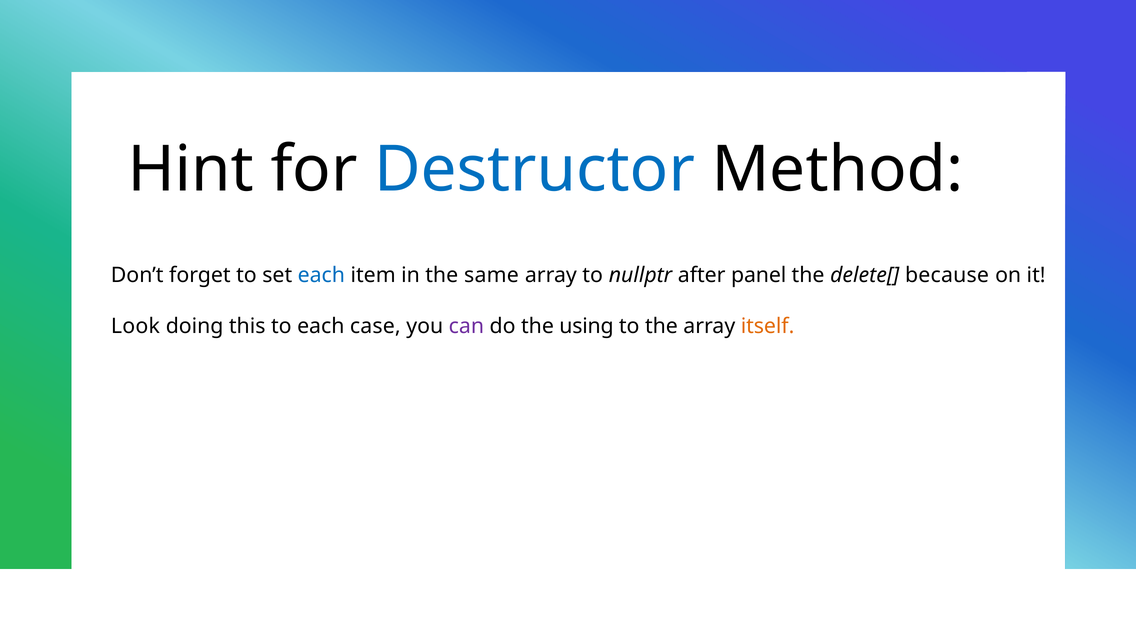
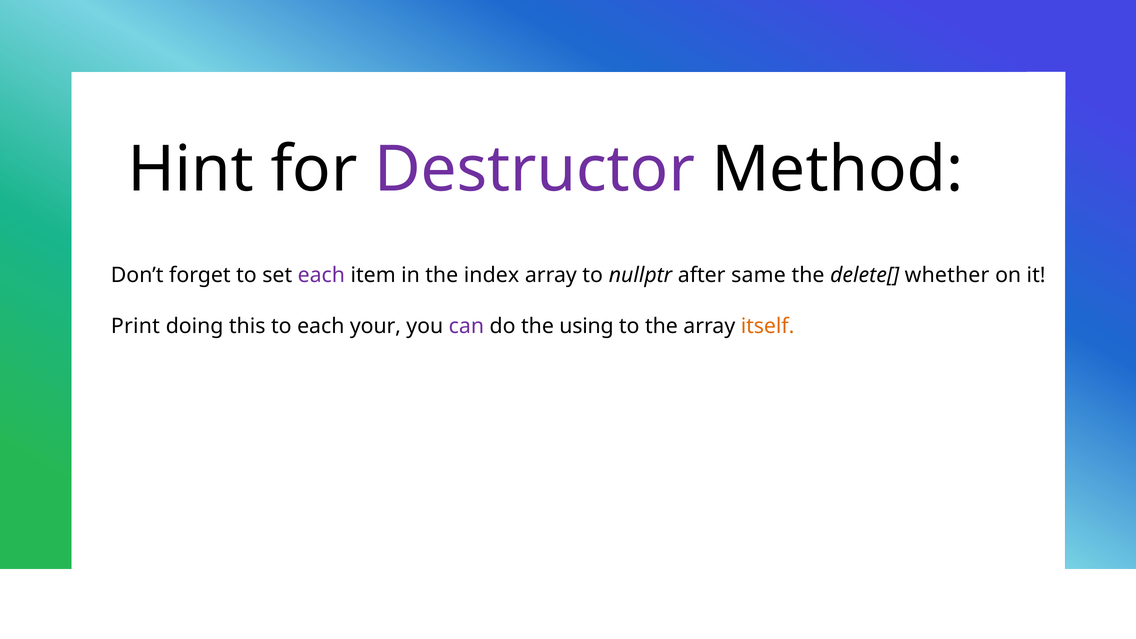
Destructor colour: blue -> purple
each at (321, 275) colour: blue -> purple
same: same -> index
panel: panel -> same
because: because -> whether
Look: Look -> Print
case: case -> your
